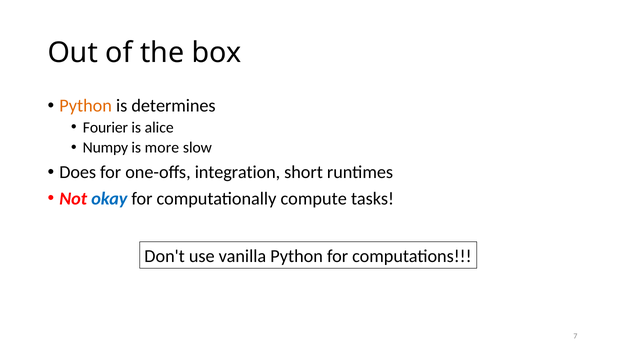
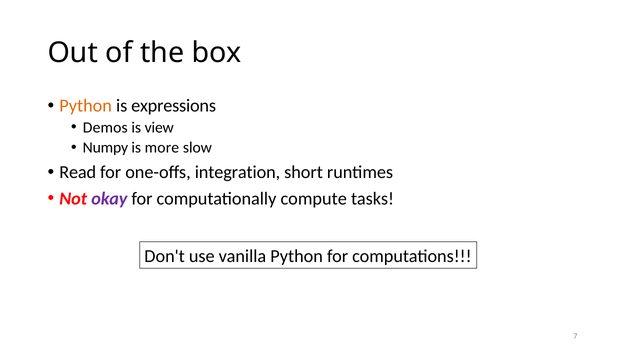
determines: determines -> expressions
Fourier: Fourier -> Demos
alice: alice -> view
Does: Does -> Read
okay colour: blue -> purple
